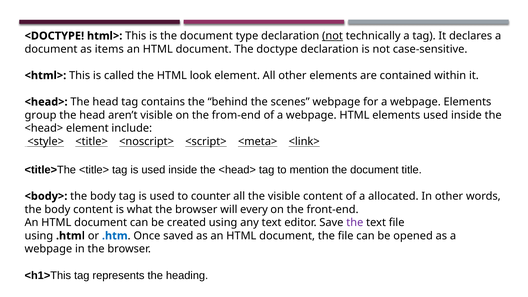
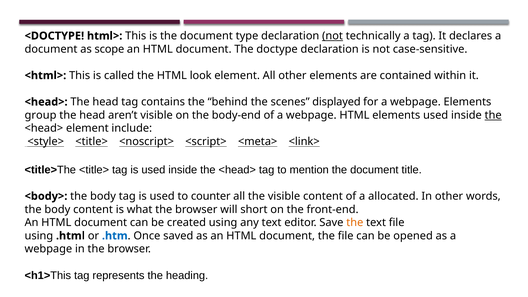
items: items -> scope
scenes webpage: webpage -> displayed
from-end: from-end -> body-end
the at (493, 115) underline: none -> present
every: every -> short
the at (355, 223) colour: purple -> orange
